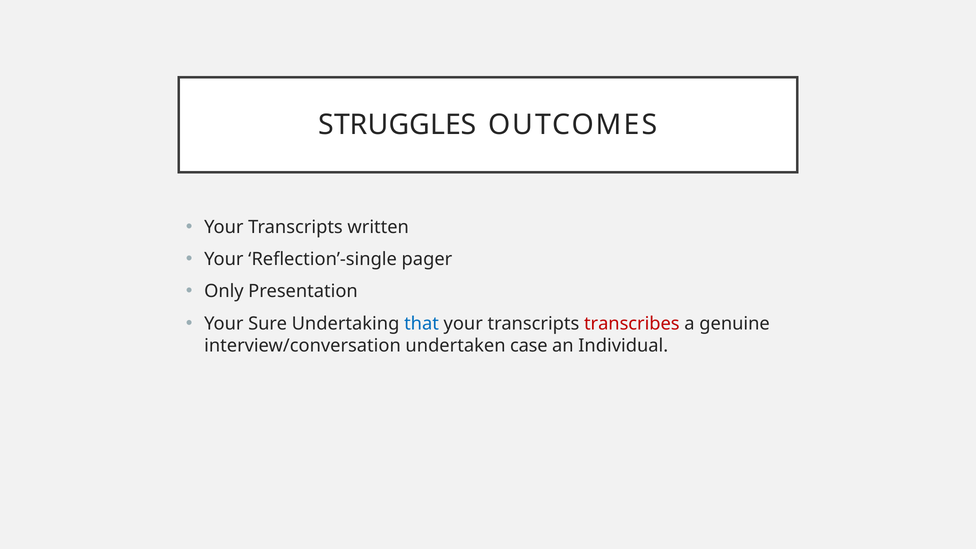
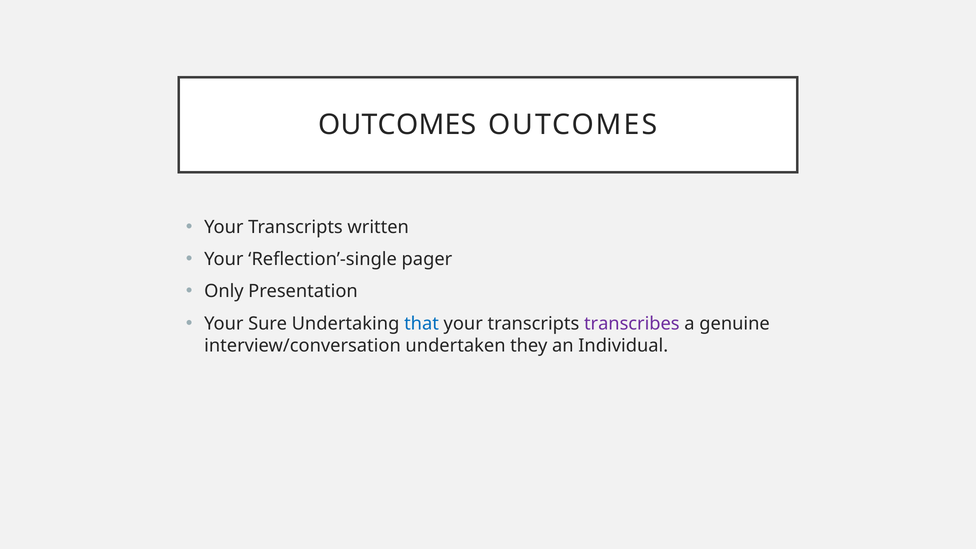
STRUGGLES at (397, 125): STRUGGLES -> OUTCOMES
transcribes colour: red -> purple
case: case -> they
